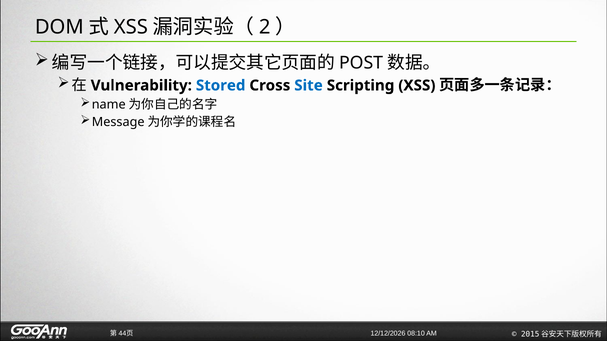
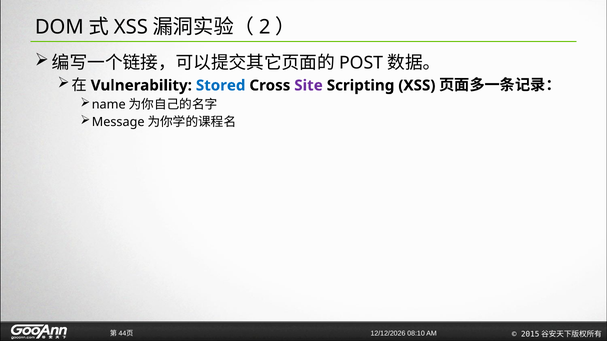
Site colour: blue -> purple
